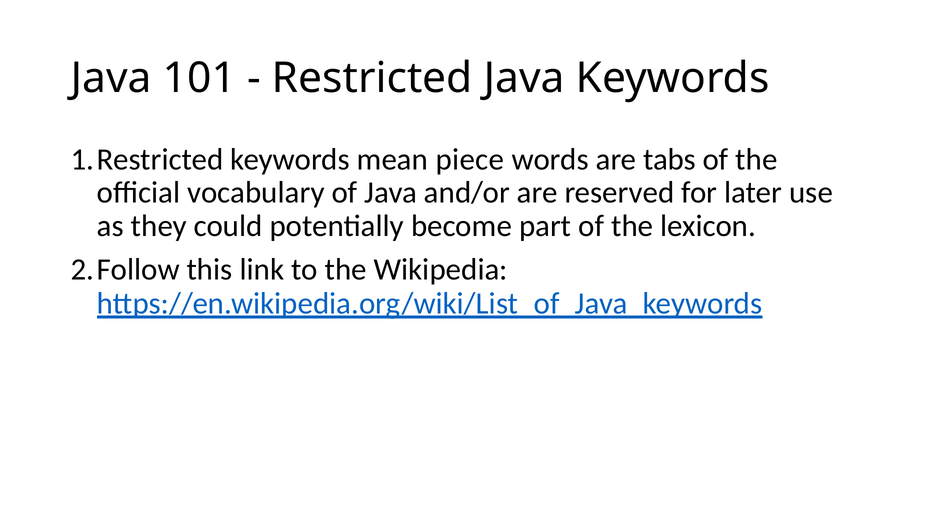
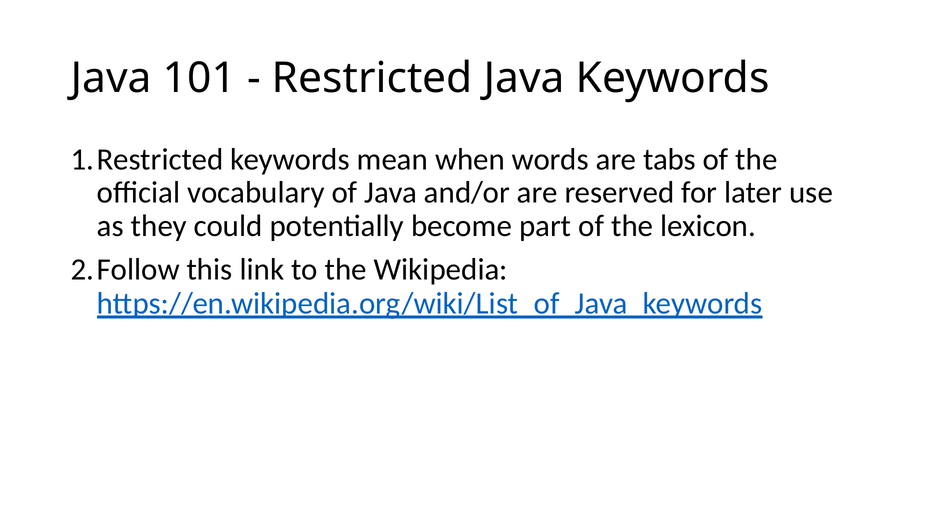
piece: piece -> when
